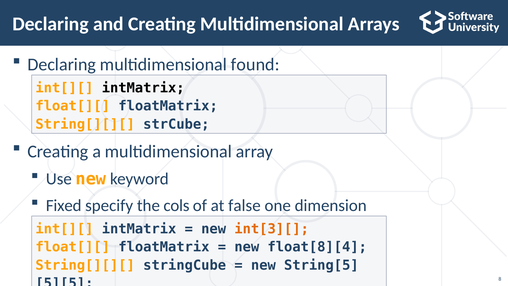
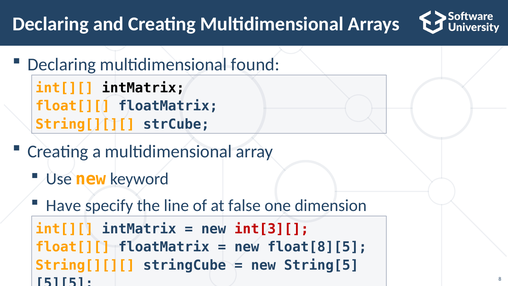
Fixed: Fixed -> Have
cols: cols -> line
int[3][ colour: orange -> red
float[8][4: float[8][4 -> float[8][5
